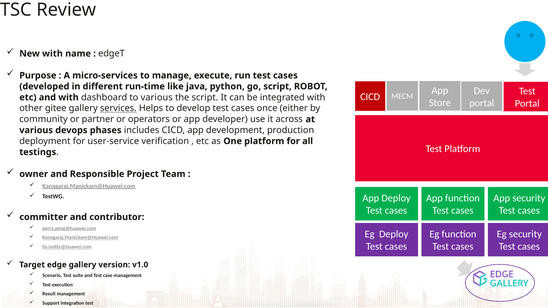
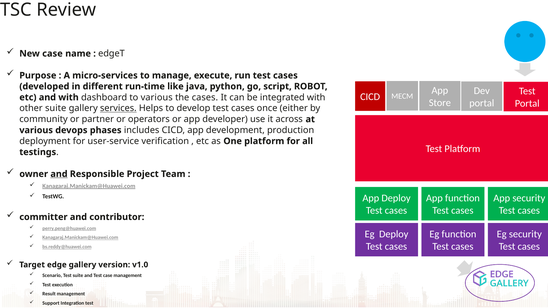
New with: with -> case
the script: script -> cases
other gitee: gitee -> suite
and at (59, 174) underline: none -> present
